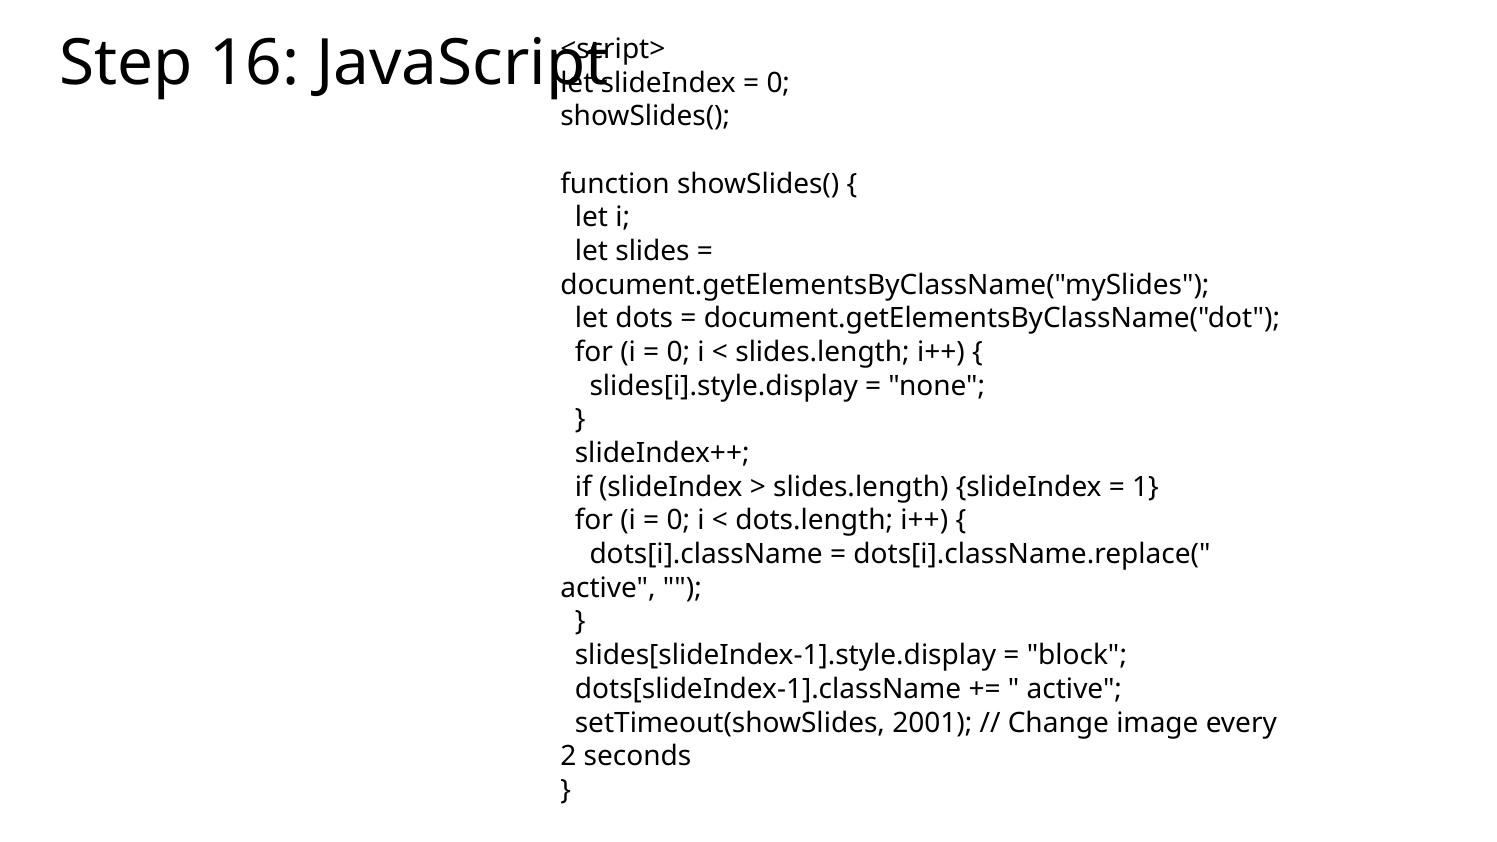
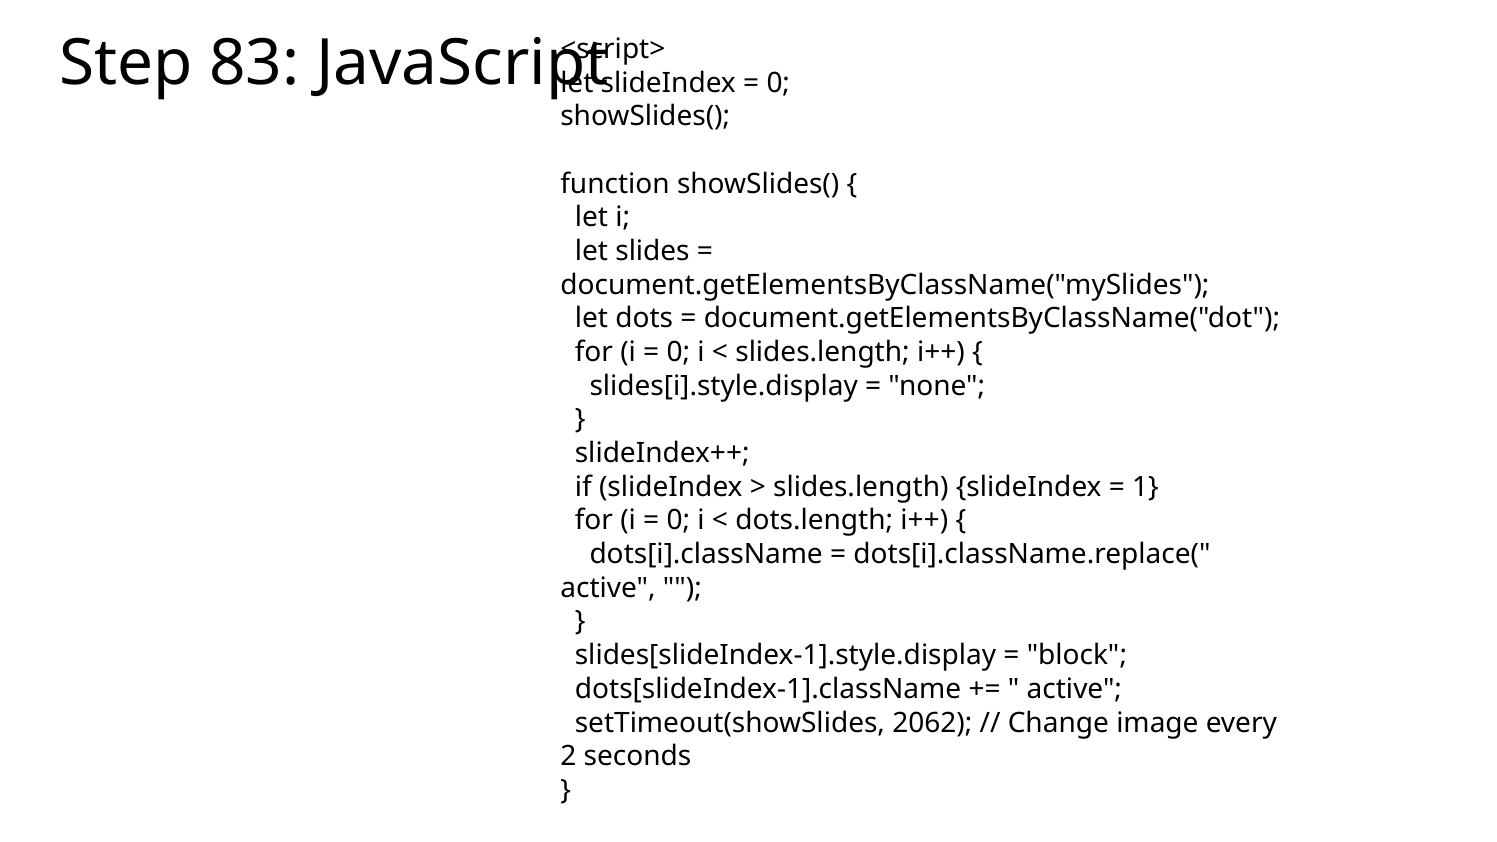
16: 16 -> 83
2001: 2001 -> 2062
